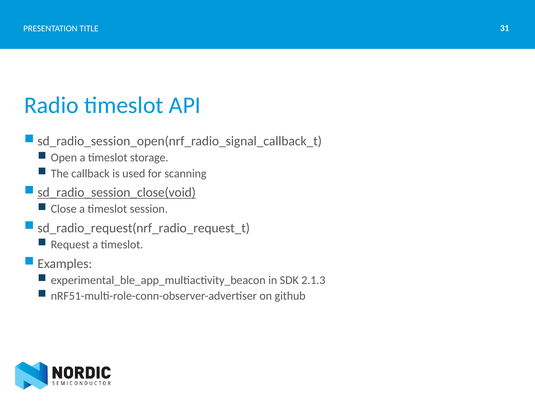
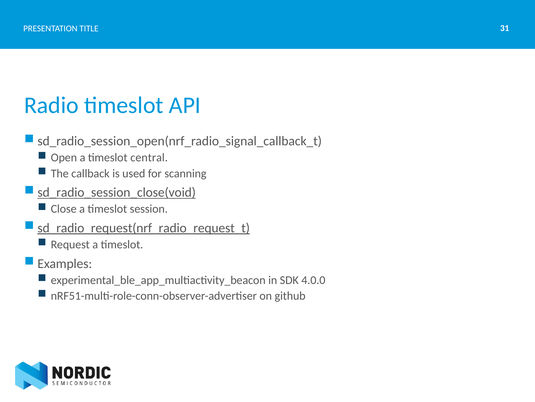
storage: storage -> central
sd_radio_request(nrf_radio_request_t underline: none -> present
2.1.3: 2.1.3 -> 4.0.0
